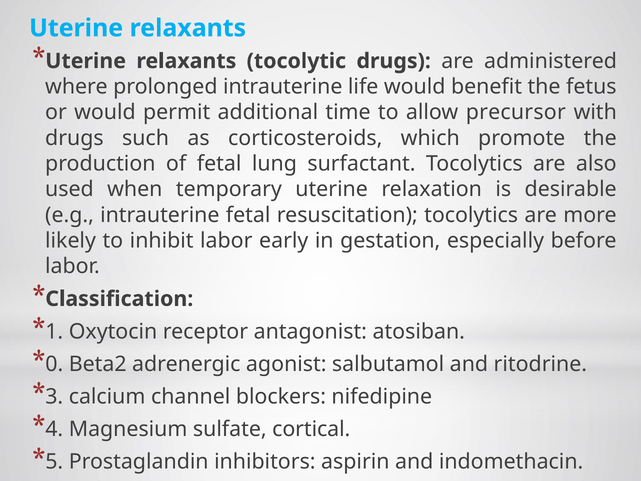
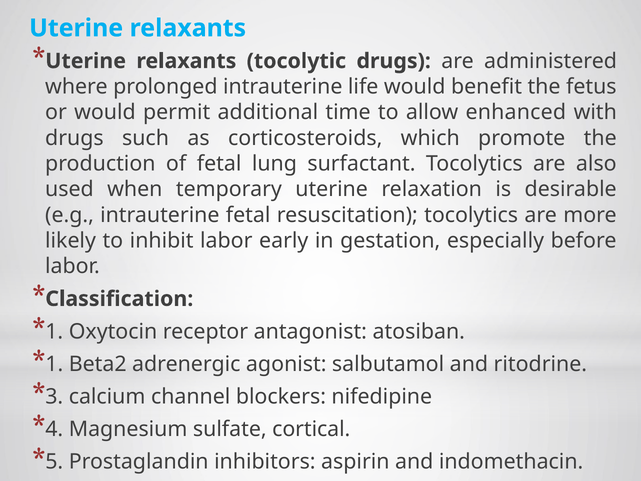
precursor: precursor -> enhanced
0 at (54, 364): 0 -> 1
